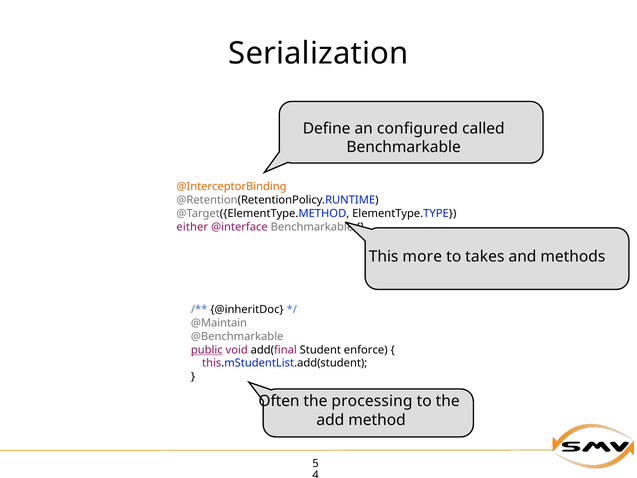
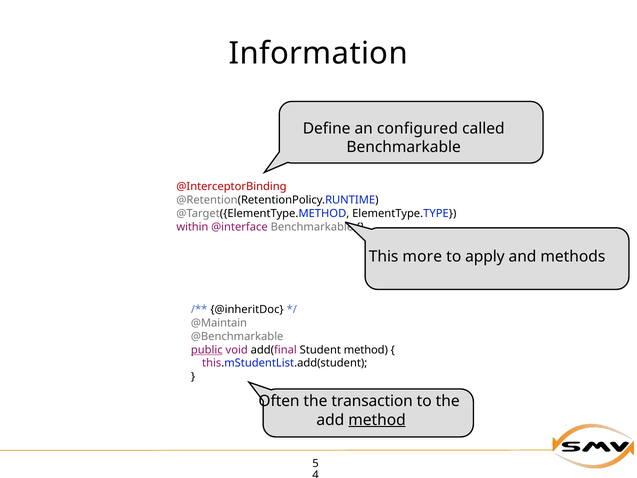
Serialization: Serialization -> Information
@InterceptorBinding colour: orange -> red
either: either -> within
takes: takes -> apply
Student enforce: enforce -> method
processing: processing -> transaction
method at (377, 420) underline: none -> present
